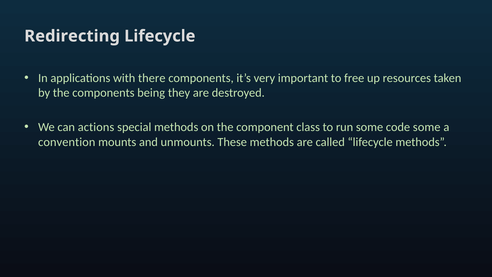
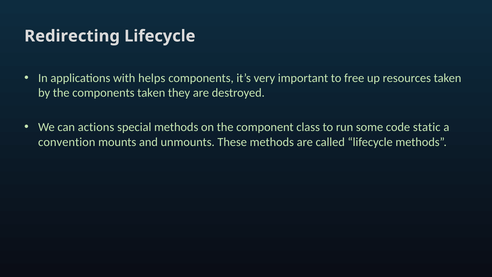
there: there -> helps
components being: being -> taken
code some: some -> static
